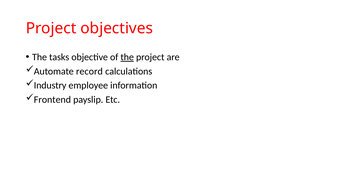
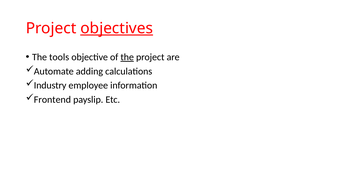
objectives underline: none -> present
tasks: tasks -> tools
record: record -> adding
